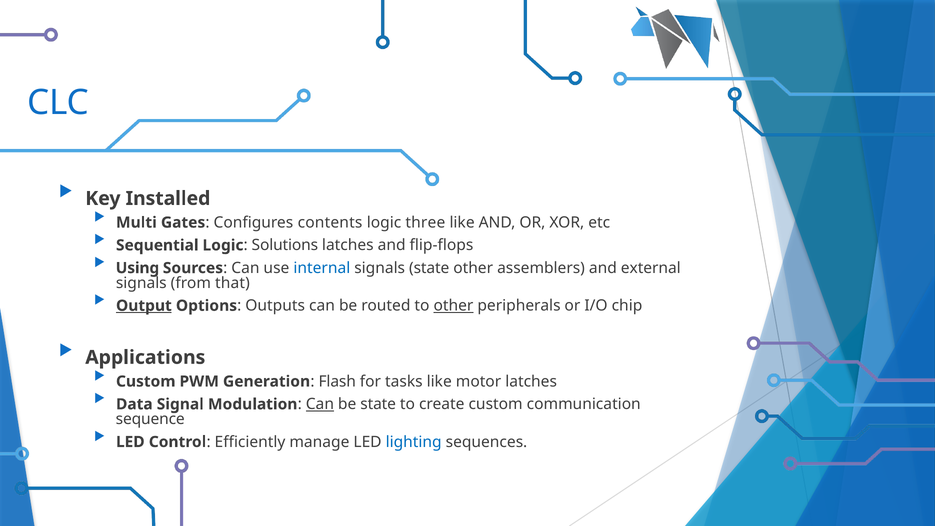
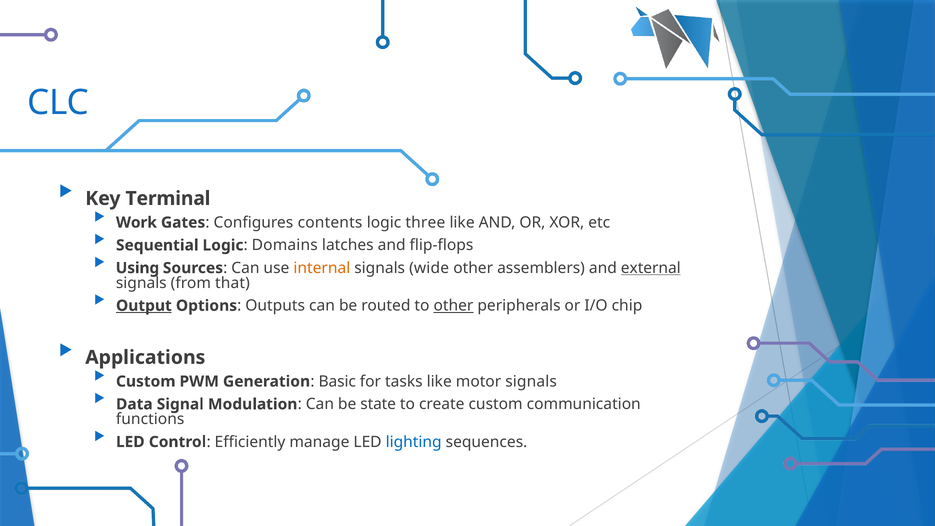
Installed: Installed -> Terminal
Multi: Multi -> Work
Solutions: Solutions -> Domains
internal colour: blue -> orange
signals state: state -> wide
external underline: none -> present
Flash: Flash -> Basic
motor latches: latches -> signals
Can at (320, 404) underline: present -> none
sequence: sequence -> functions
